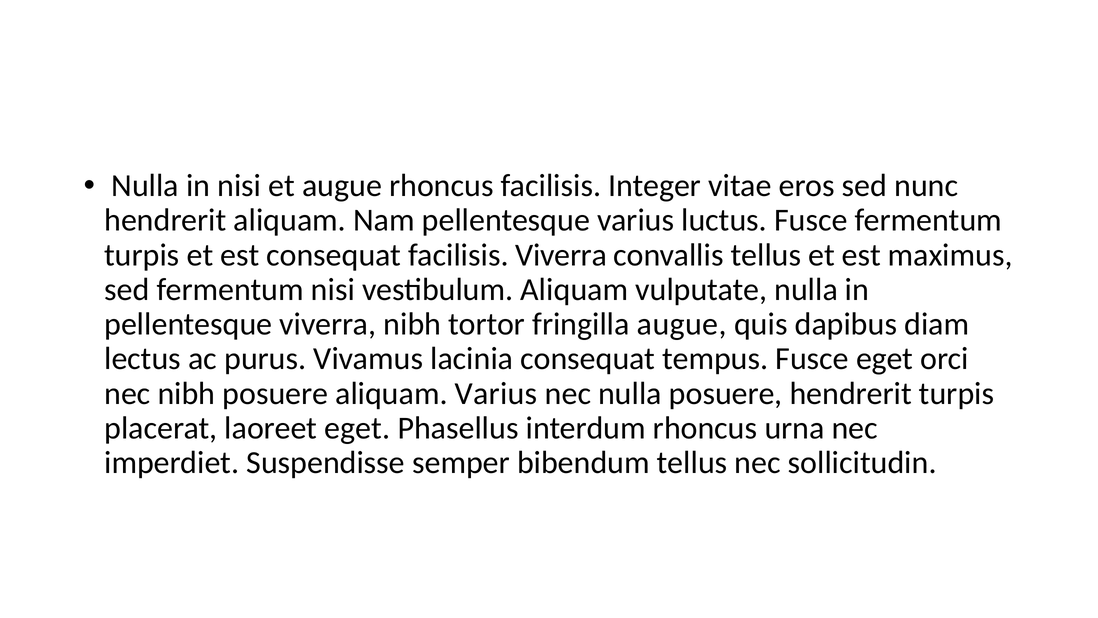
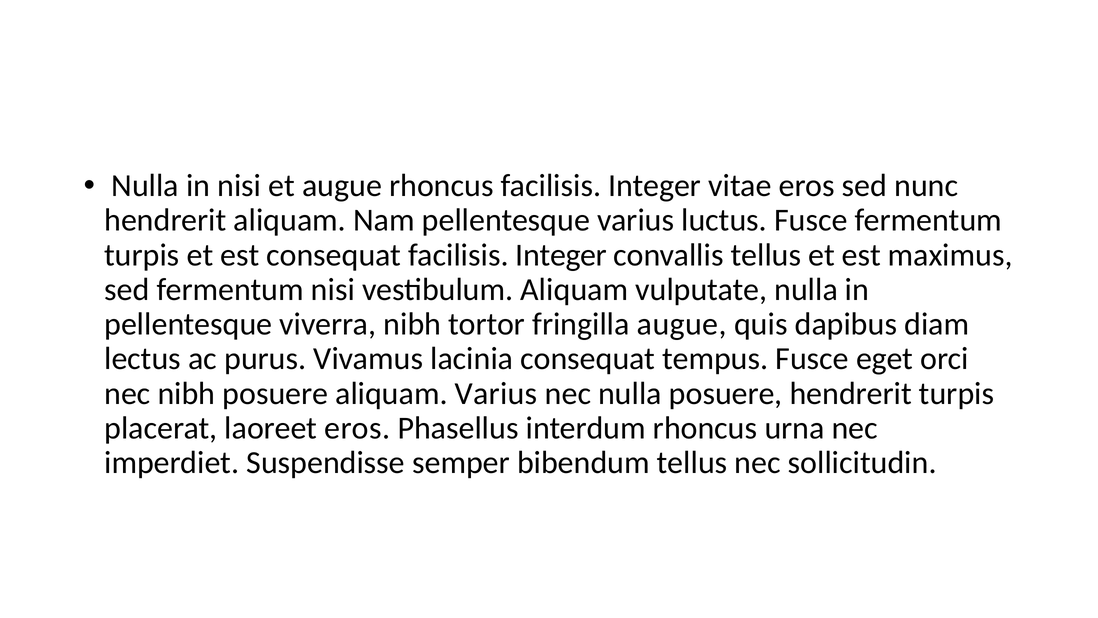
consequat facilisis Viverra: Viverra -> Integer
laoreet eget: eget -> eros
